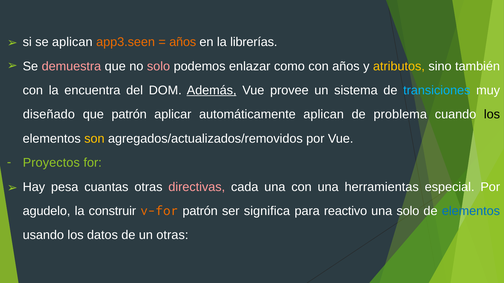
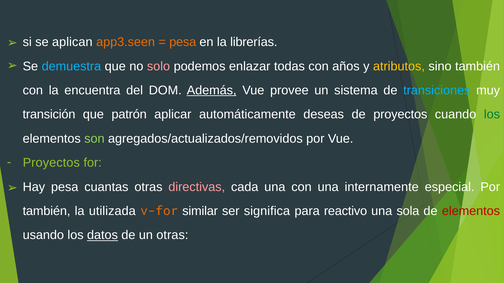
años at (183, 42): años -> pesa
demuestra colour: pink -> light blue
como: como -> todas
diseñado: diseñado -> transición
automáticamente aplican: aplican -> deseas
de problema: problema -> proyectos
los at (492, 115) colour: black -> green
son colour: yellow -> light green
herramientas: herramientas -> internamente
agudelo at (47, 211): agudelo -> también
construir: construir -> utilizada
v-for patrón: patrón -> similar
una solo: solo -> sola
elementos at (471, 211) colour: blue -> red
datos underline: none -> present
